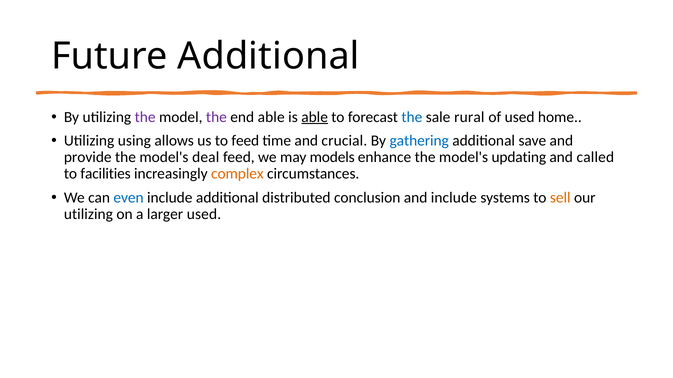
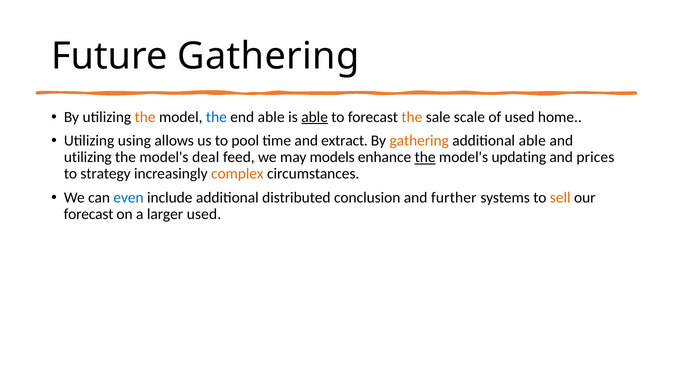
Future Additional: Additional -> Gathering
the at (145, 117) colour: purple -> orange
the at (216, 117) colour: purple -> blue
the at (412, 117) colour: blue -> orange
rural: rural -> scale
to feed: feed -> pool
crucial: crucial -> extract
gathering at (419, 141) colour: blue -> orange
additional save: save -> able
provide at (88, 158): provide -> utilizing
the at (425, 158) underline: none -> present
called: called -> prices
facilities: facilities -> strategy
and include: include -> further
utilizing at (88, 214): utilizing -> forecast
